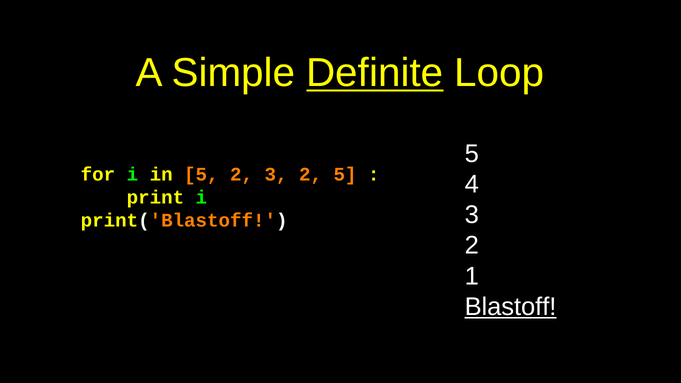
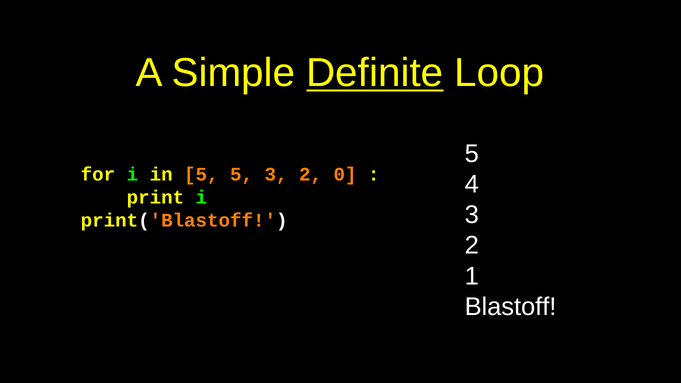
5 2: 2 -> 5
2 5: 5 -> 0
Blastoff underline: present -> none
